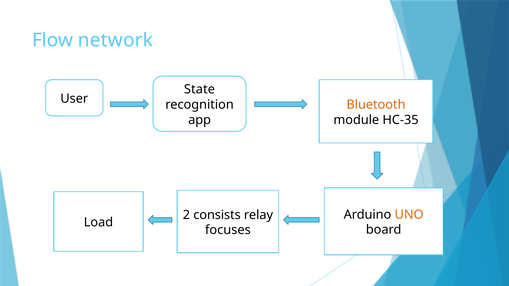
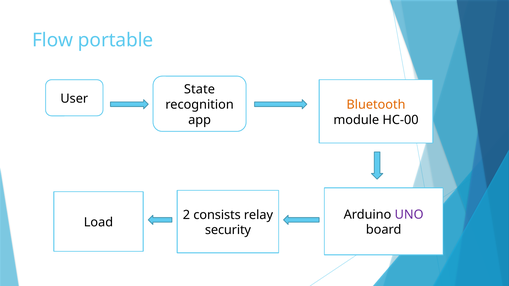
network: network -> portable
HC-35: HC-35 -> HC-00
UNO colour: orange -> purple
focuses: focuses -> security
